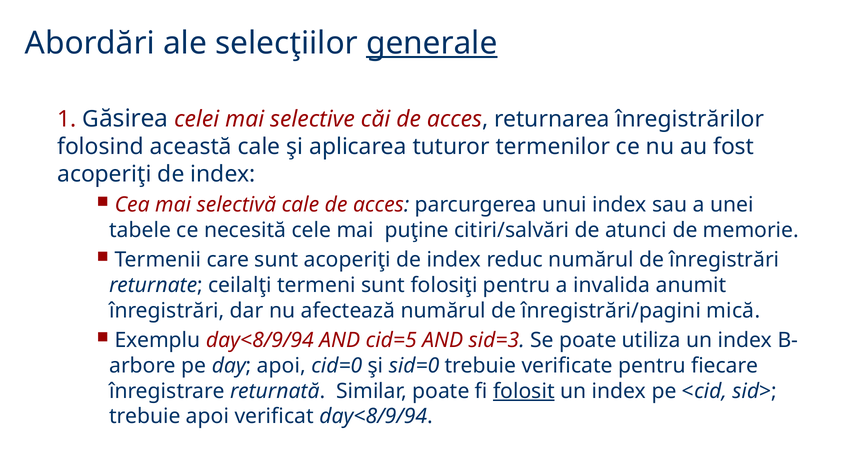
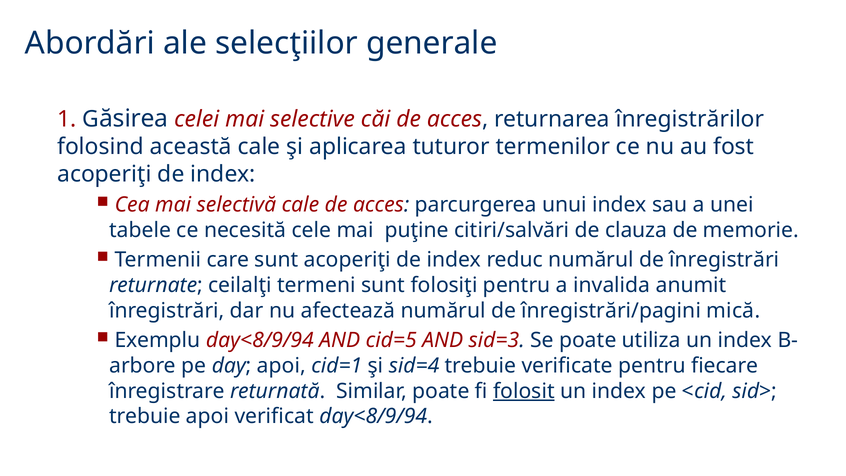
generale underline: present -> none
atunci: atunci -> clauza
cid=0: cid=0 -> cid=1
sid=0: sid=0 -> sid=4
